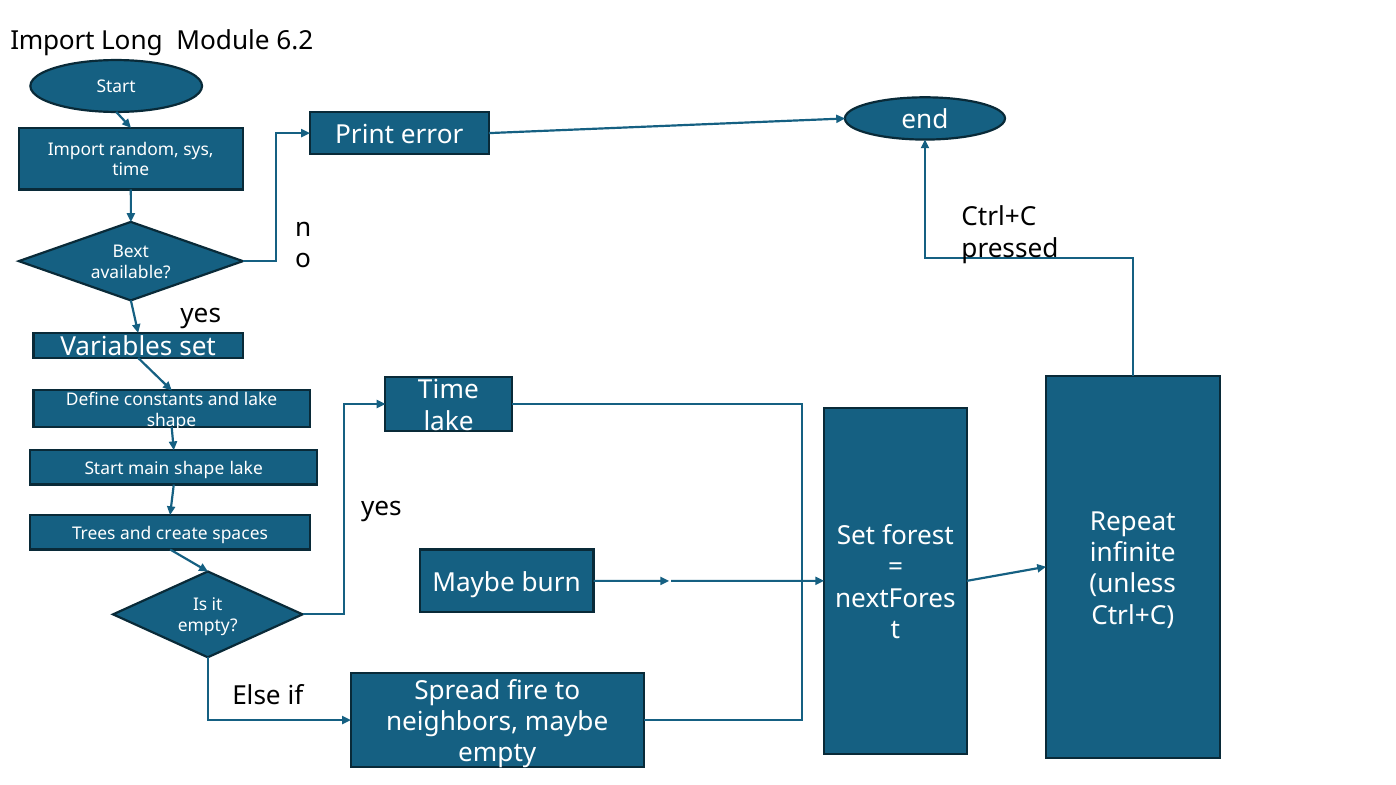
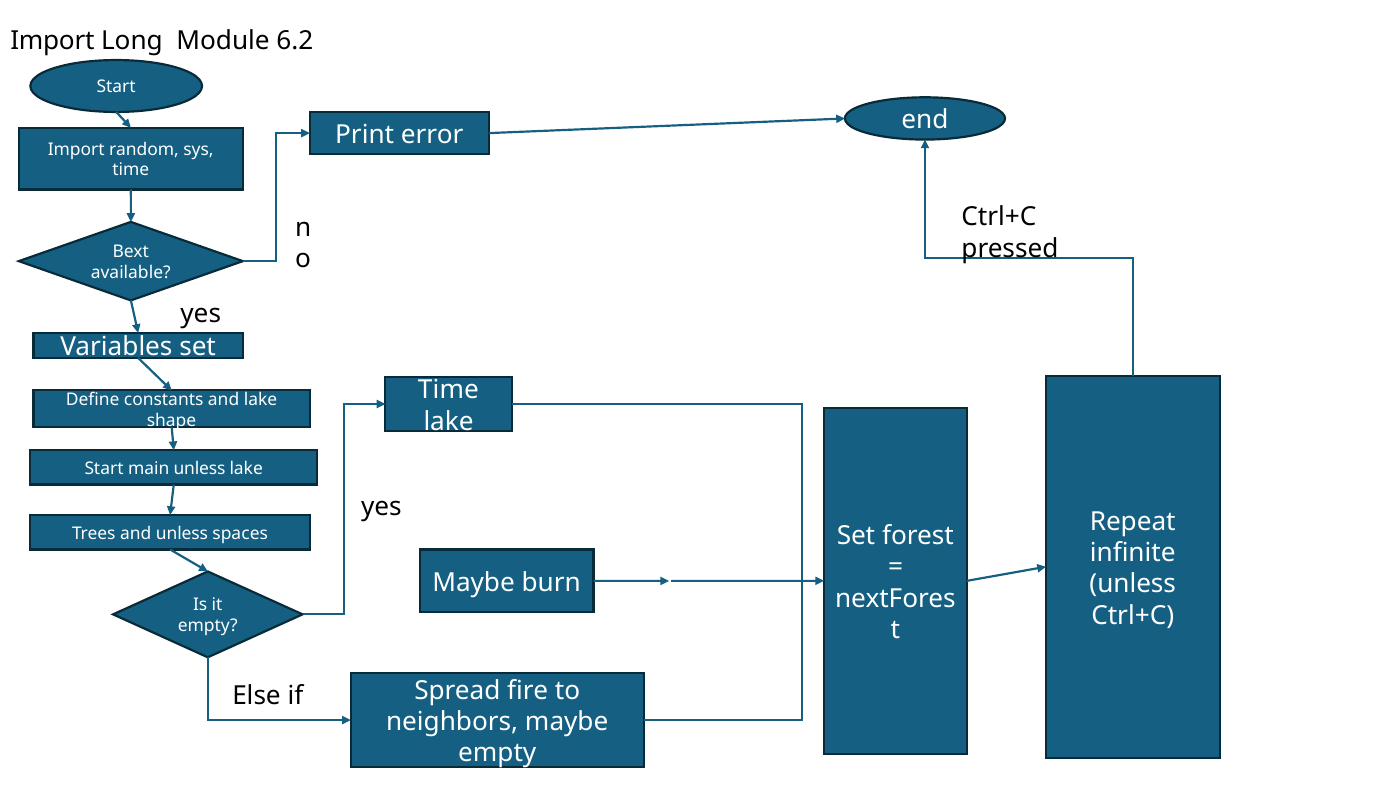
main shape: shape -> unless
and create: create -> unless
